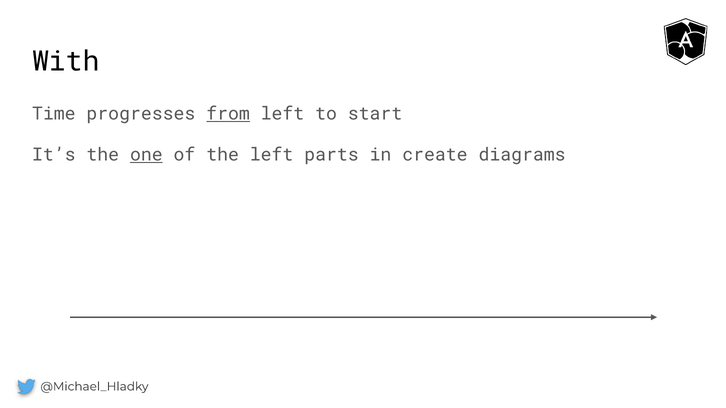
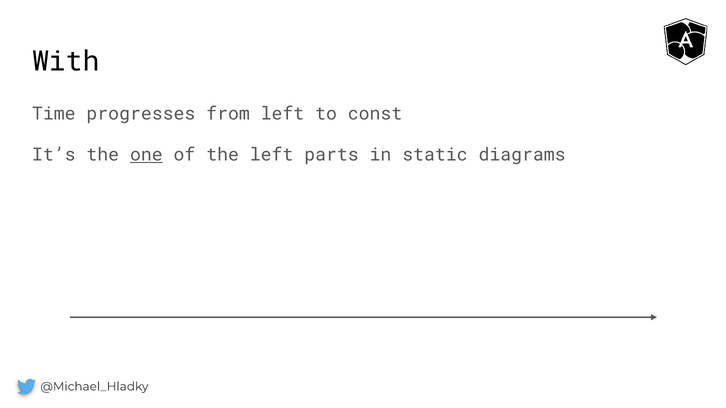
from underline: present -> none
start: start -> const
create: create -> static
